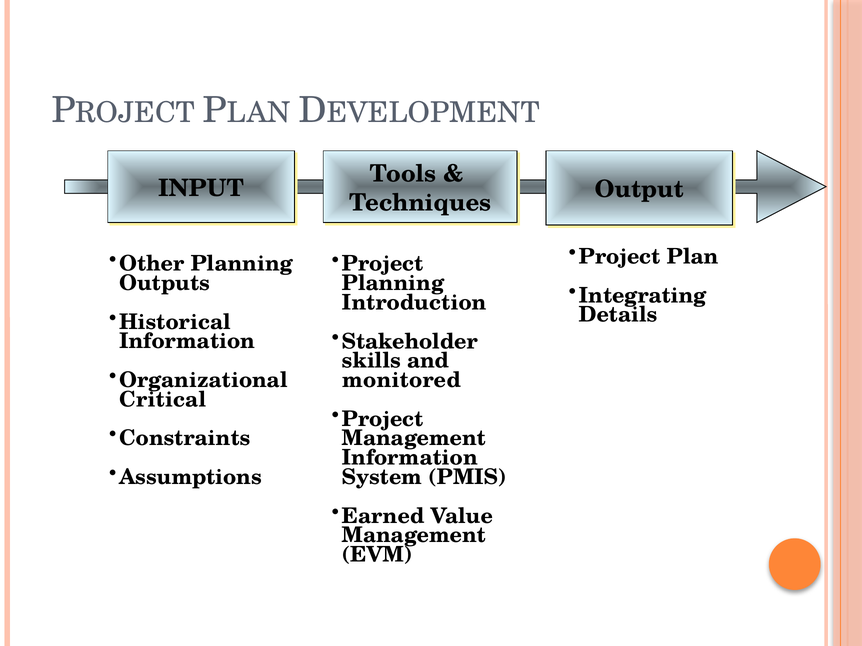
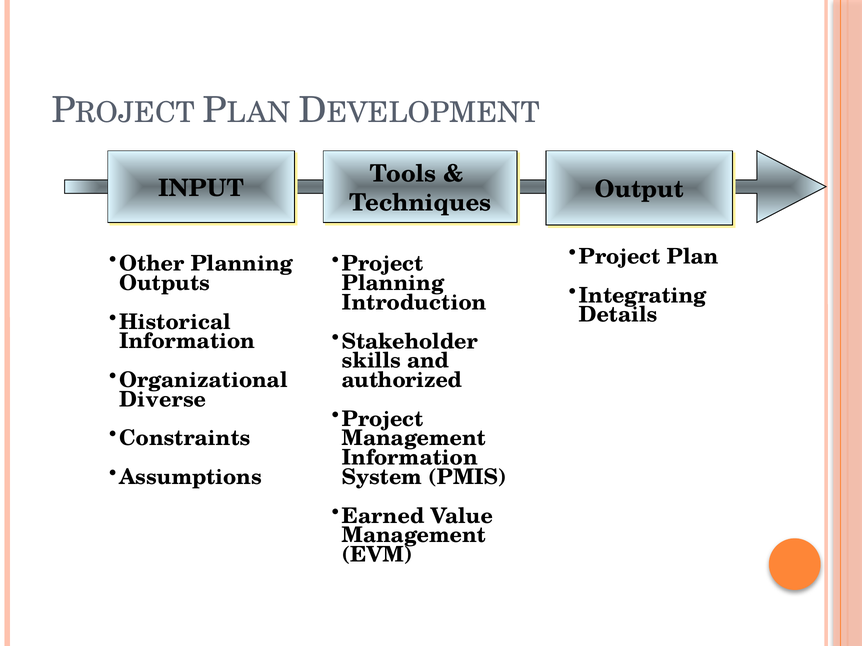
monitored: monitored -> authorized
Critical: Critical -> Diverse
